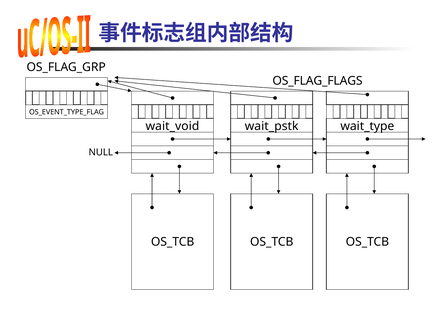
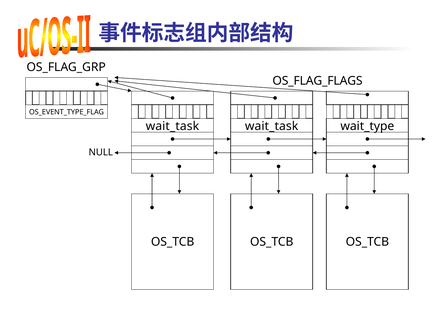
wait_void at (172, 126): wait_void -> wait_task
wait_pstk at (272, 126): wait_pstk -> wait_task
